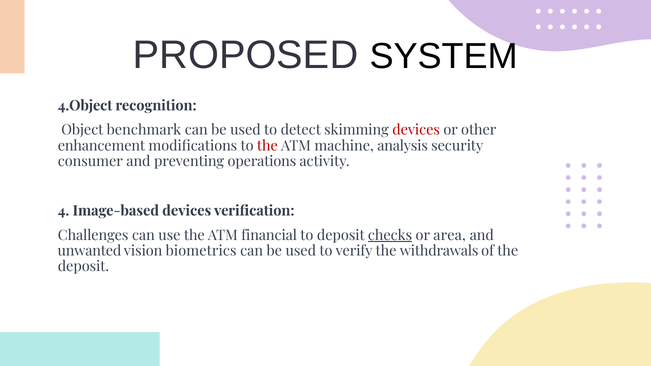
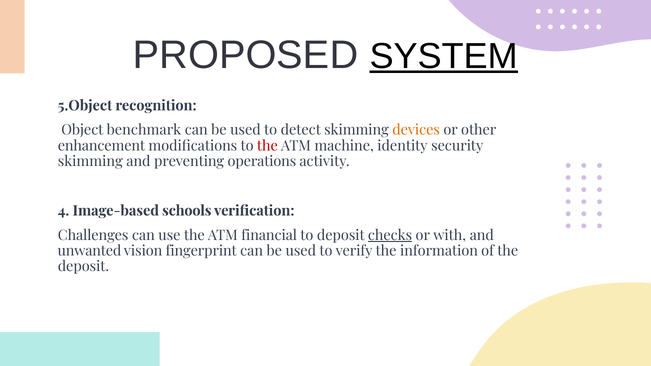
SYSTEM underline: none -> present
4.Object: 4.Object -> 5.Object
devices at (416, 130) colour: red -> orange
analysis: analysis -> identity
consumer at (90, 162): consumer -> skimming
Image-based devices: devices -> schools
area: area -> with
biometrics: biometrics -> fingerprint
withdrawals: withdrawals -> information
